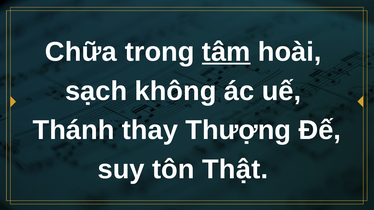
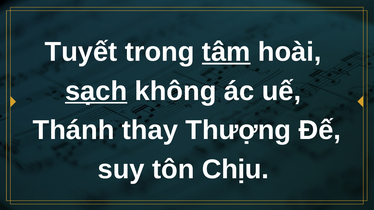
Chữa: Chữa -> Tuyết
sạch underline: none -> present
Thật: Thật -> Chịu
